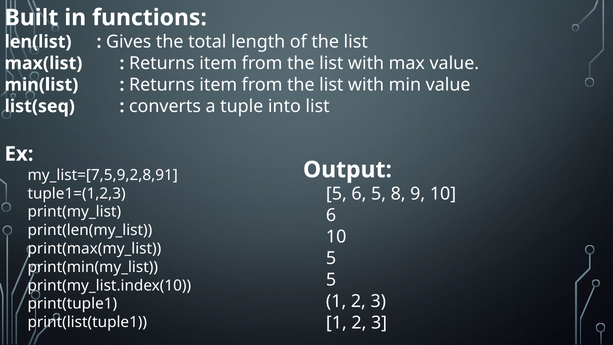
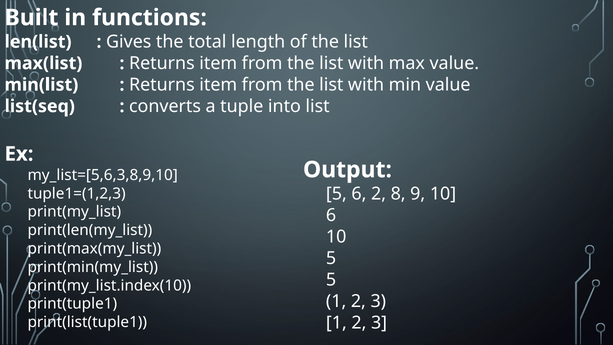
my_list=[7,5,9,2,8,91: my_list=[7,5,9,2,8,91 -> my_list=[5,6,3,8,9,10
6 5: 5 -> 2
